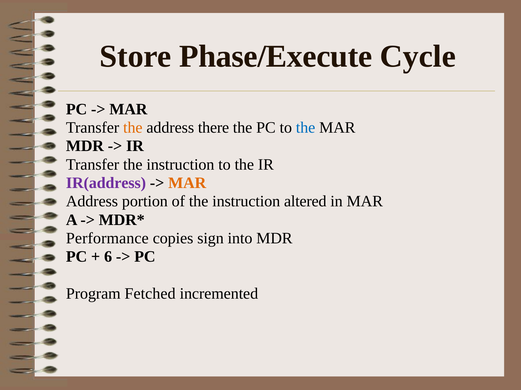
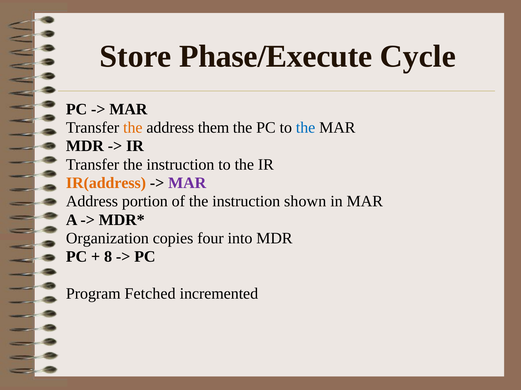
there: there -> them
IR(address colour: purple -> orange
MAR at (187, 183) colour: orange -> purple
altered: altered -> shown
Performance: Performance -> Organization
sign: sign -> four
6: 6 -> 8
